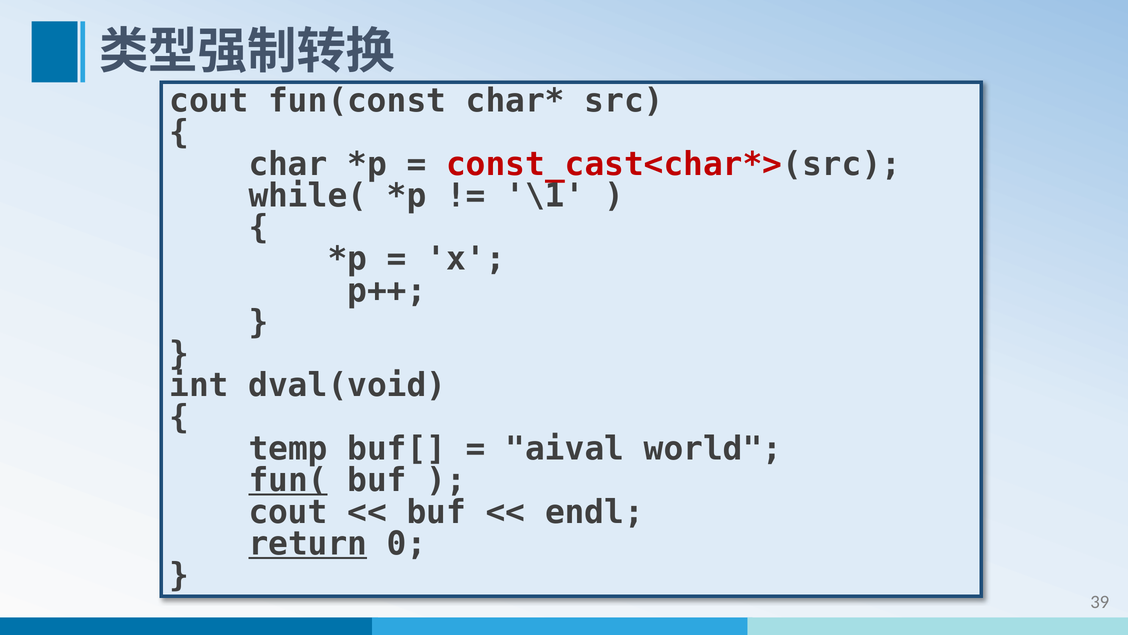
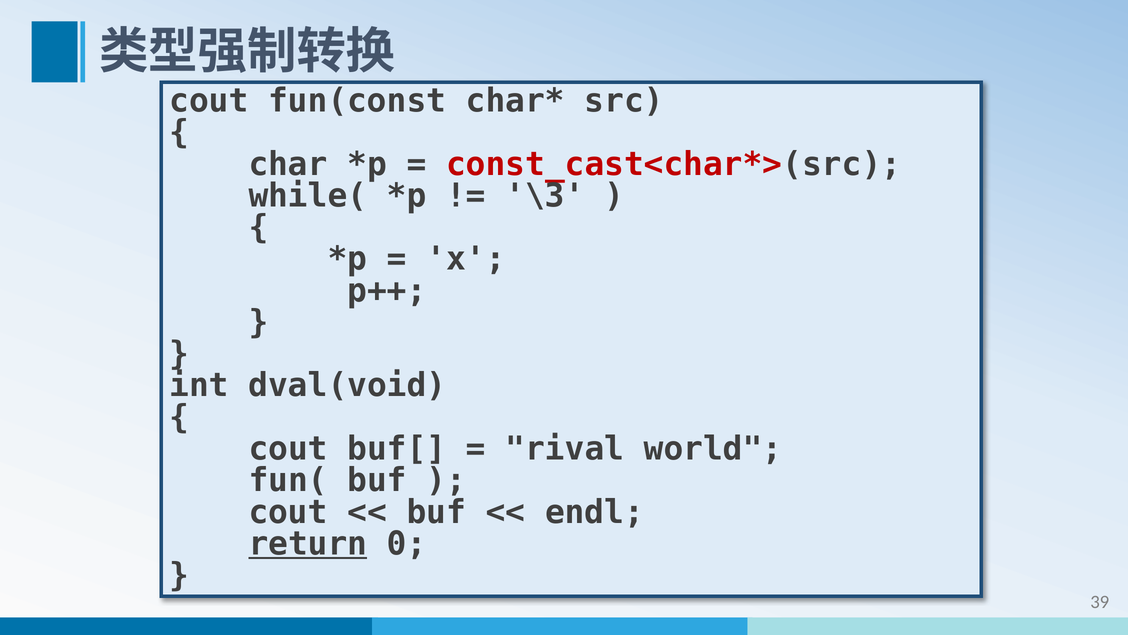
\1: \1 -> \3
temp at (288, 449): temp -> cout
aival: aival -> rival
fun( underline: present -> none
